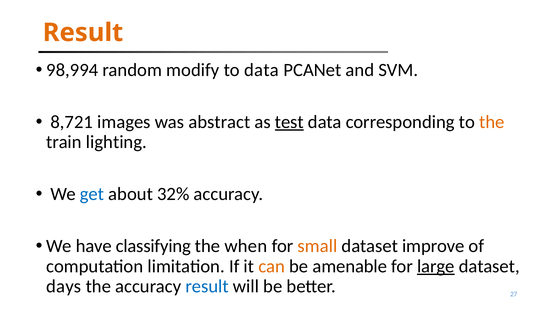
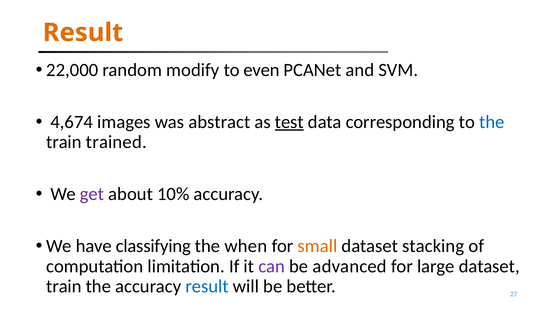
98,994: 98,994 -> 22,000
to data: data -> even
8,721: 8,721 -> 4,674
the at (492, 122) colour: orange -> blue
lighting: lighting -> trained
get colour: blue -> purple
32%: 32% -> 10%
improve: improve -> stacking
can colour: orange -> purple
amenable: amenable -> advanced
large underline: present -> none
days at (64, 286): days -> train
